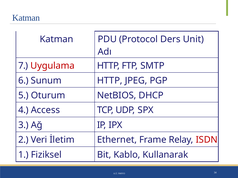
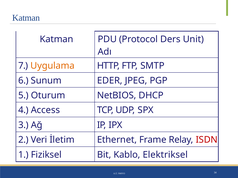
Uygulama colour: red -> orange
Sunum HTTP: HTTP -> EDER
Kullanarak: Kullanarak -> Elektriksel
